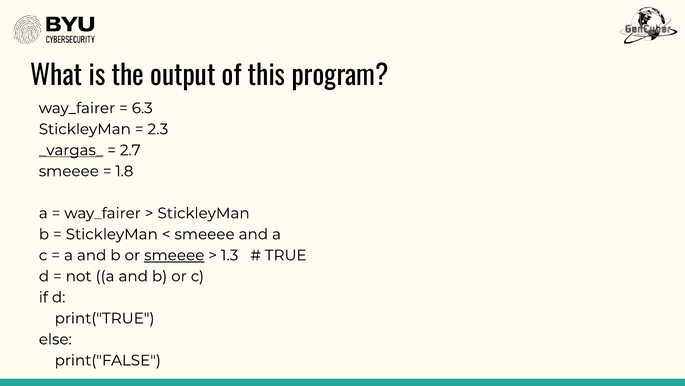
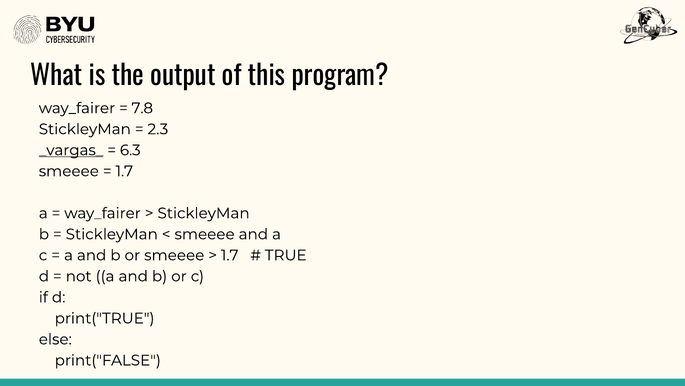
6.3: 6.3 -> 7.8
2.7: 2.7 -> 6.3
1.8 at (124, 171): 1.8 -> 1.7
smeeee at (174, 255) underline: present -> none
1.3 at (230, 255): 1.3 -> 1.7
